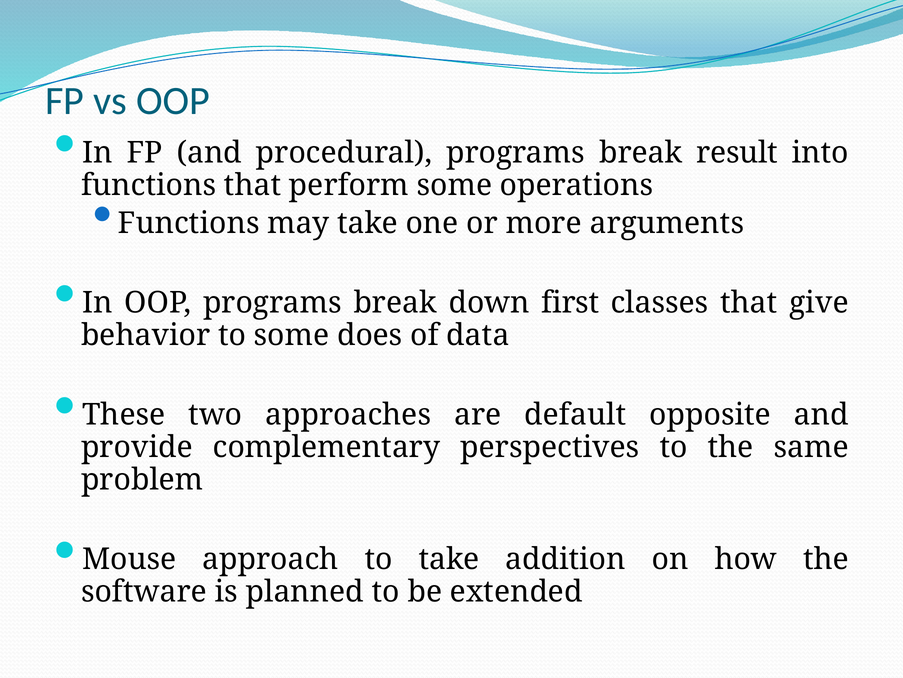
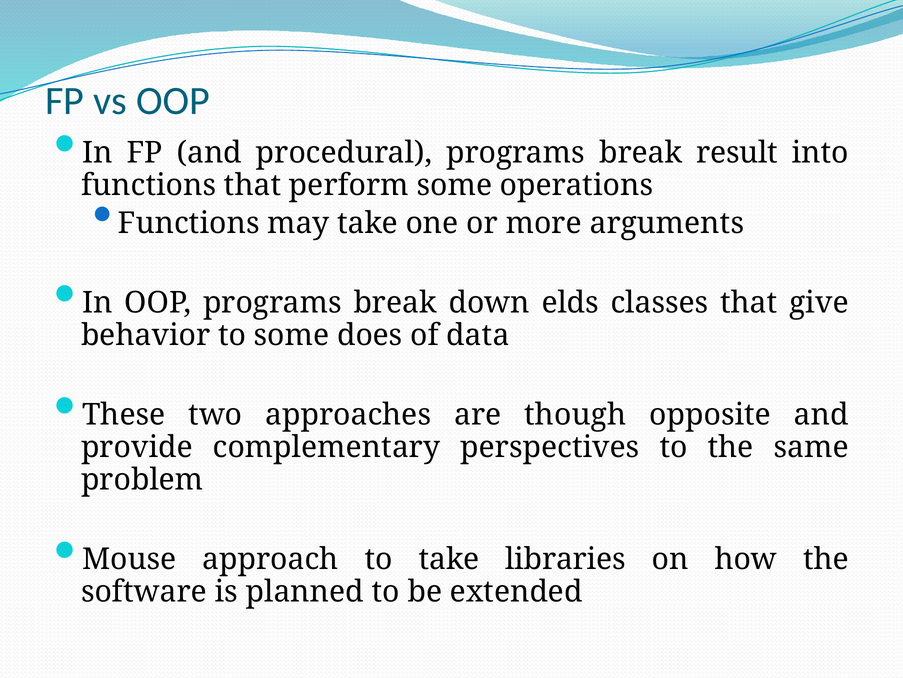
first: first -> elds
default: default -> though
addition: addition -> libraries
